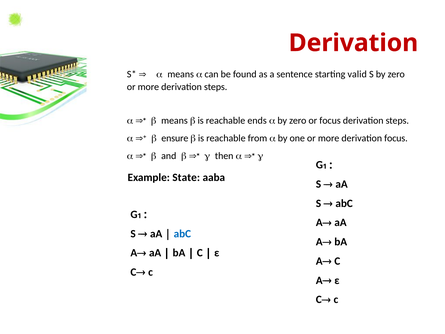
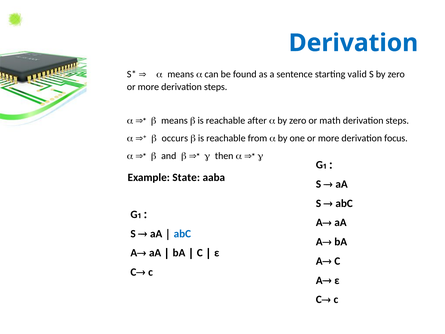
Derivation at (353, 43) colour: red -> blue
ends: ends -> after
or focus: focus -> math
ensure: ensure -> occurs
